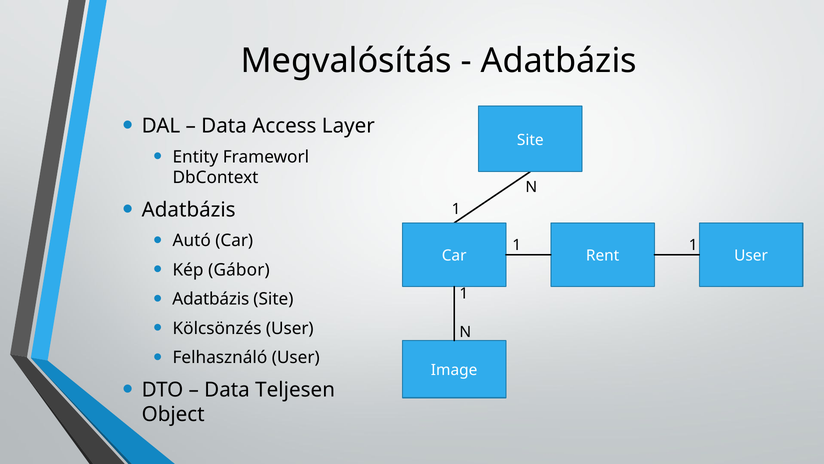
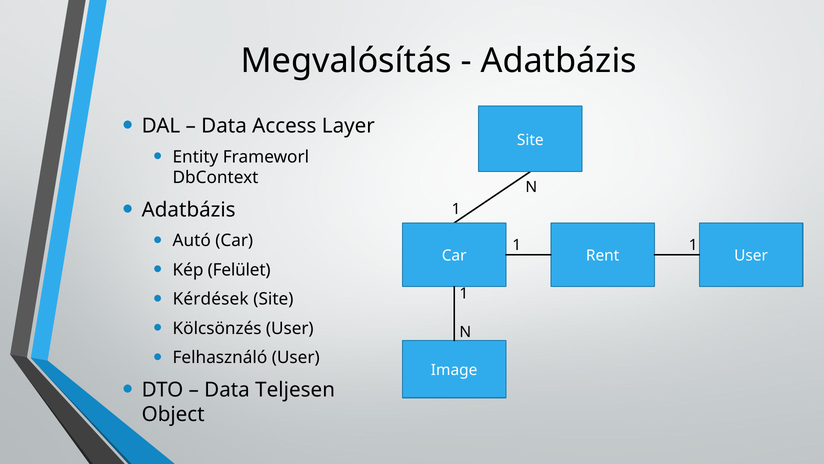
Gábor: Gábor -> Felület
Adatbázis at (211, 299): Adatbázis -> Kérdések
